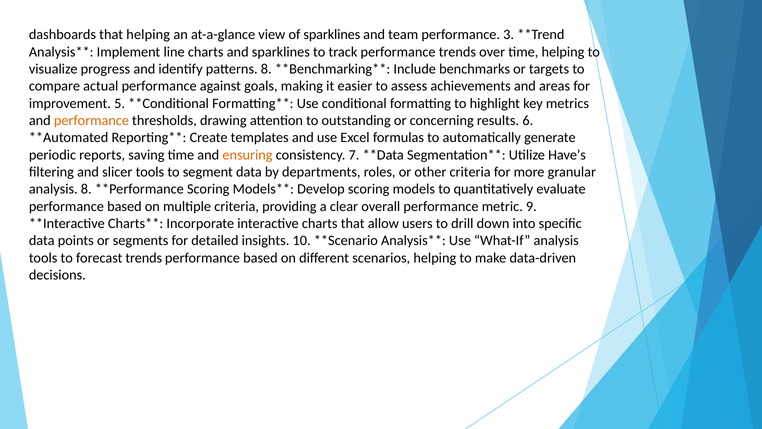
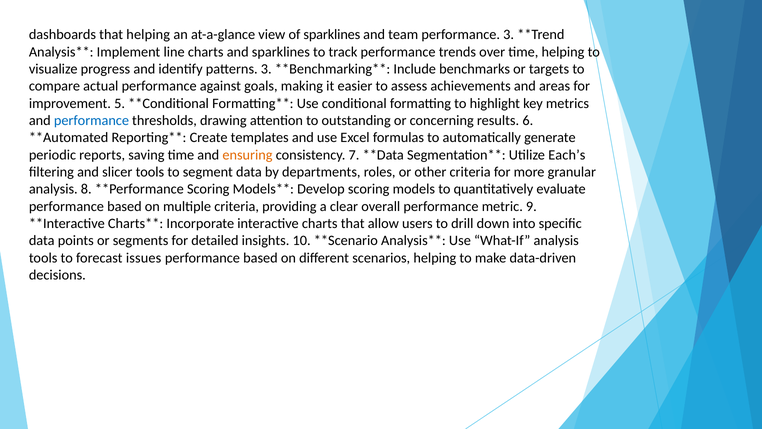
patterns 8: 8 -> 3
performance at (91, 120) colour: orange -> blue
Have’s: Have’s -> Each’s
forecast trends: trends -> issues
